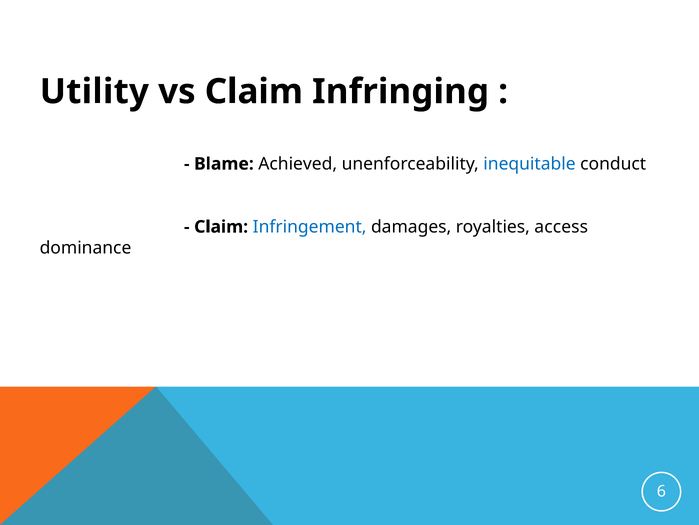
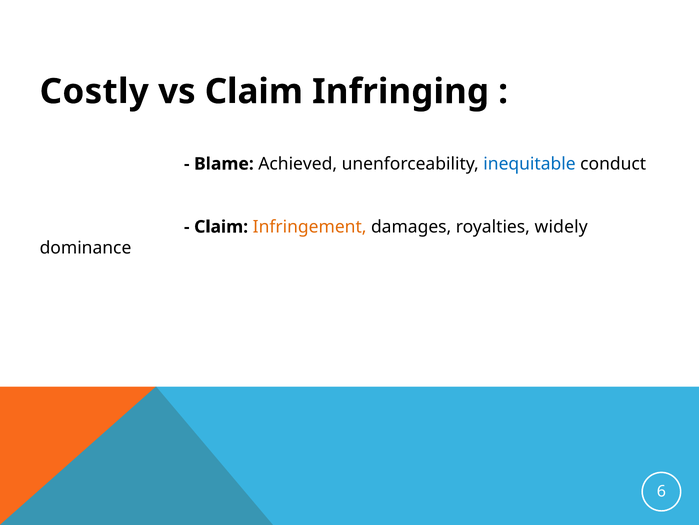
Utility: Utility -> Costly
Infringement colour: blue -> orange
access: access -> widely
